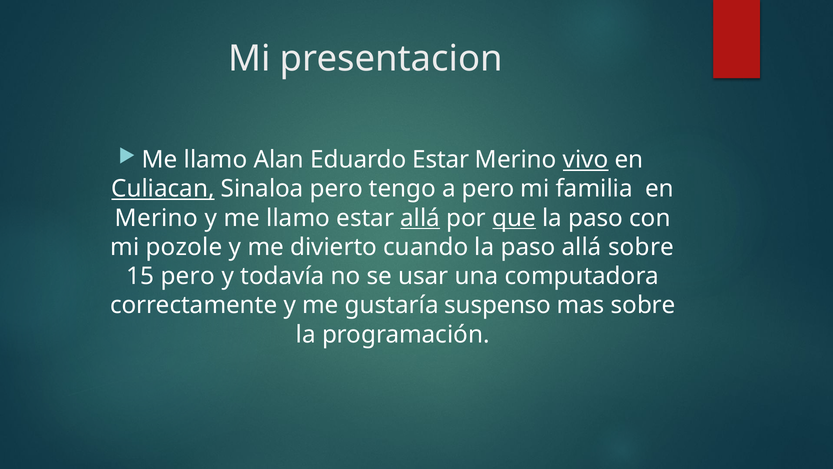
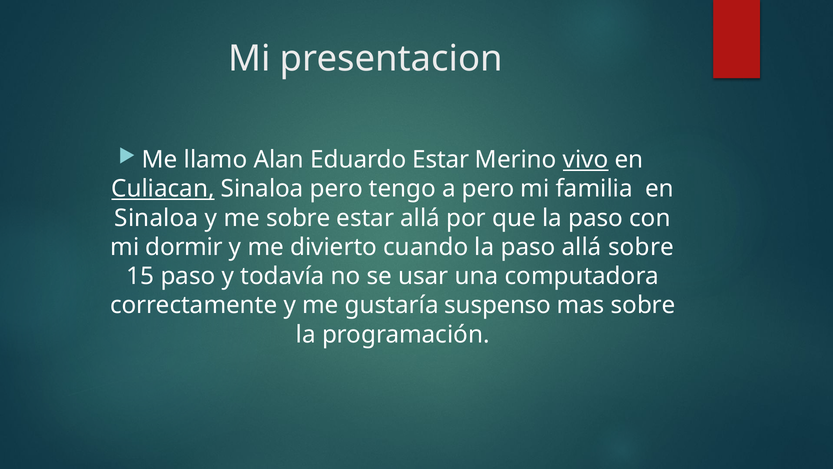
Merino at (156, 218): Merino -> Sinaloa
y me llamo: llamo -> sobre
allá at (420, 218) underline: present -> none
que underline: present -> none
pozole: pozole -> dormir
15 pero: pero -> paso
